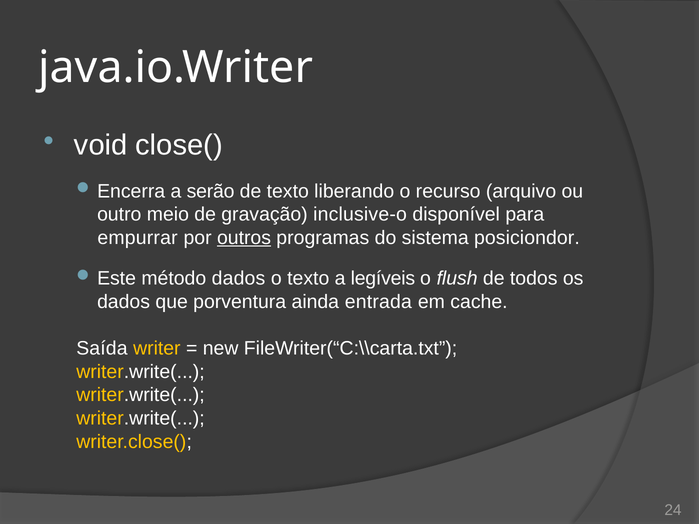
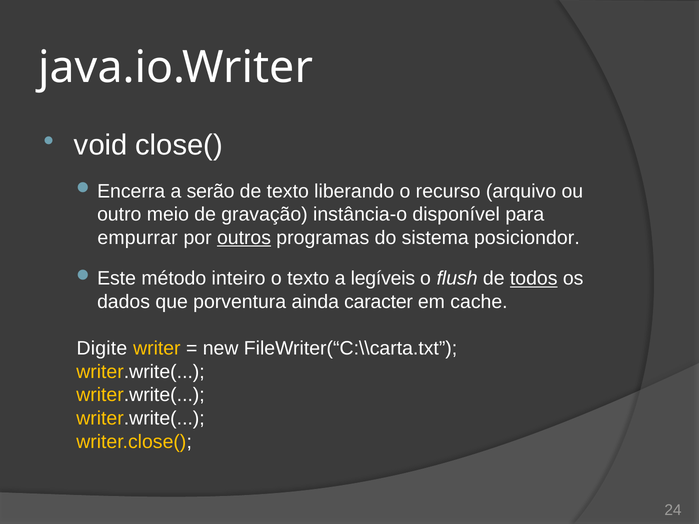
inclusive-o: inclusive-o -> instância-o
método dados: dados -> inteiro
todos underline: none -> present
entrada: entrada -> caracter
Saída: Saída -> Digite
